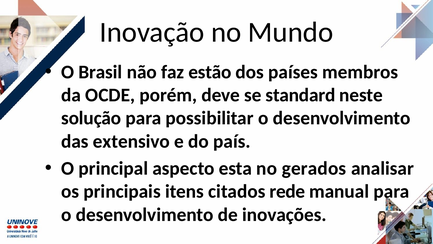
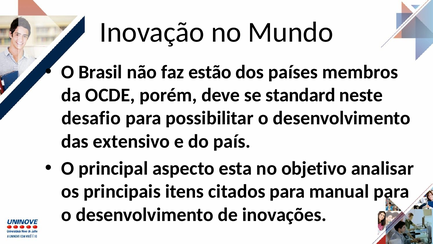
solução: solução -> desafio
gerados: gerados -> objetivo
citados rede: rede -> para
